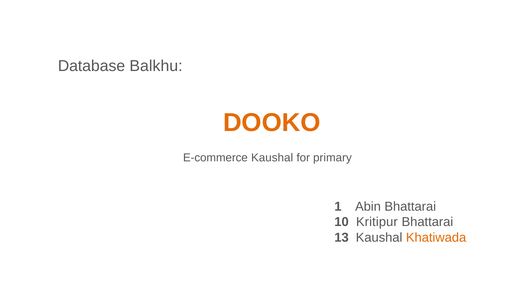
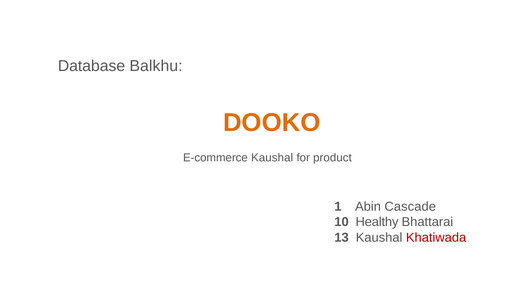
primary: primary -> product
Abin Bhattarai: Bhattarai -> Cascade
Kritipur: Kritipur -> Healthy
Khatiwada colour: orange -> red
